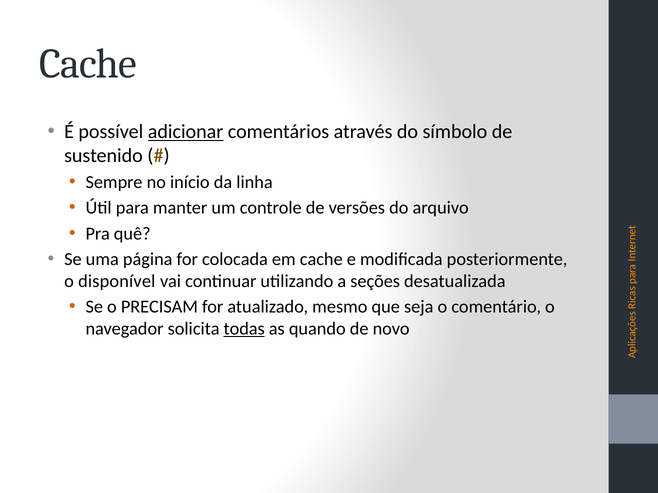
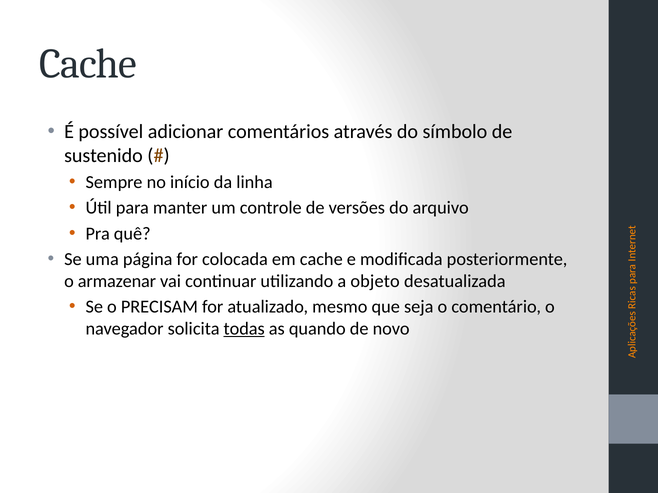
adicionar underline: present -> none
disponível: disponível -> armazenar
seções: seções -> objeto
